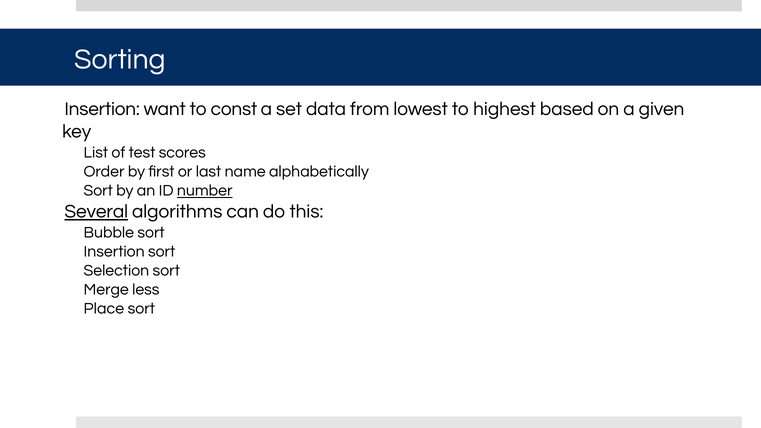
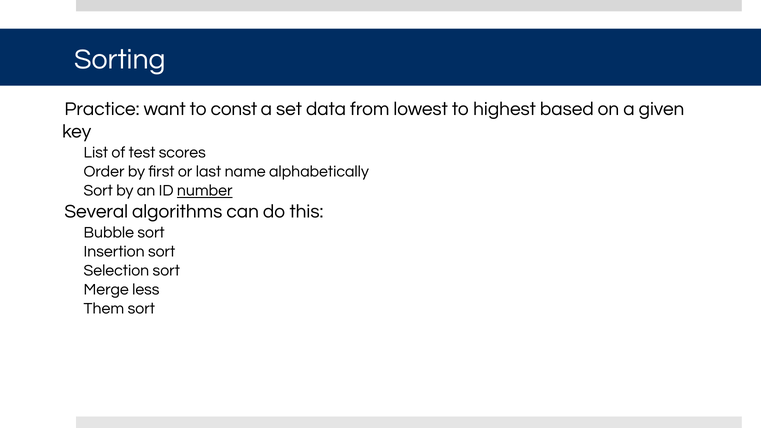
Insertion at (102, 109): Insertion -> Practice
Several underline: present -> none
Place: Place -> Them
